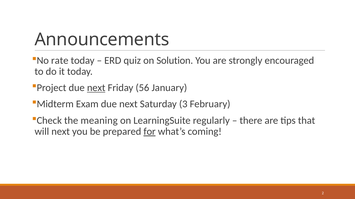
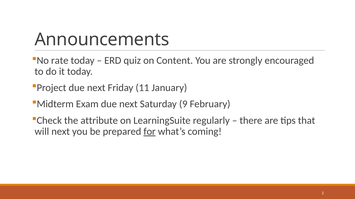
Solution: Solution -> Content
next at (96, 88) underline: present -> none
56: 56 -> 11
3: 3 -> 9
meaning: meaning -> attribute
